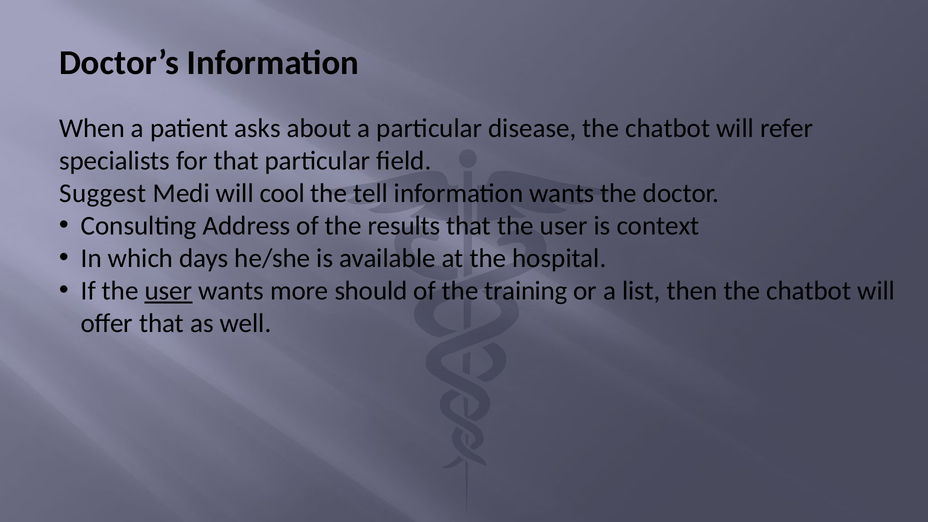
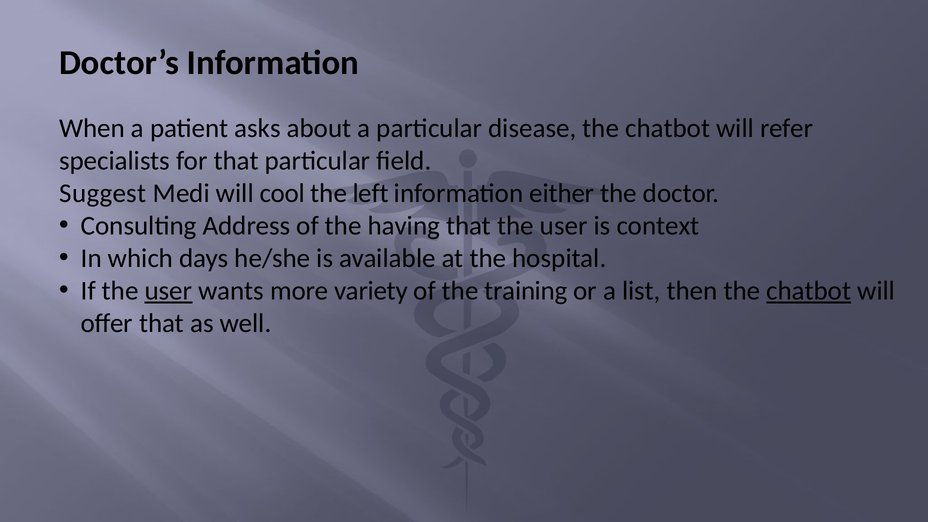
tell: tell -> left
information wants: wants -> either
results: results -> having
should: should -> variety
chatbot at (809, 291) underline: none -> present
